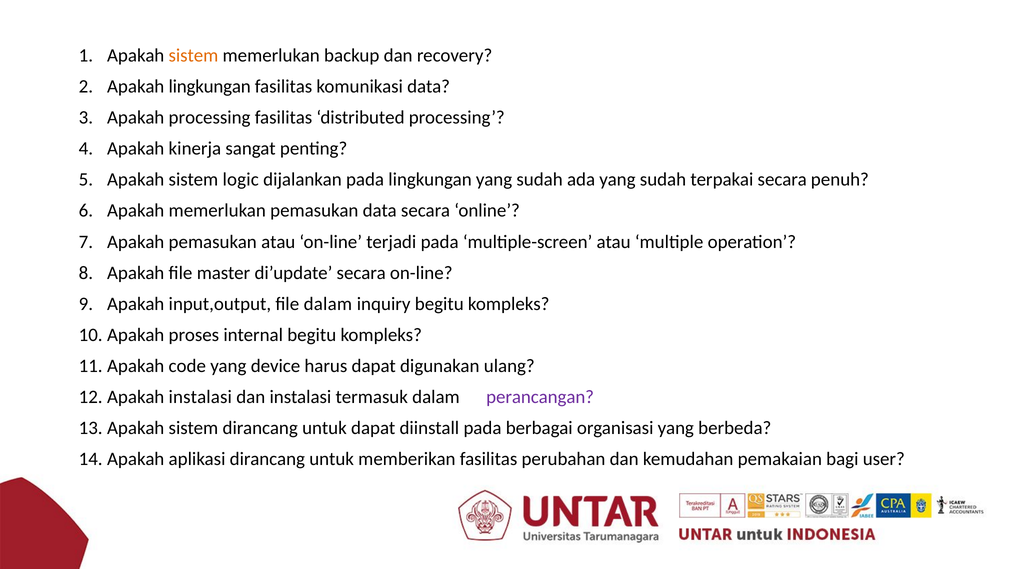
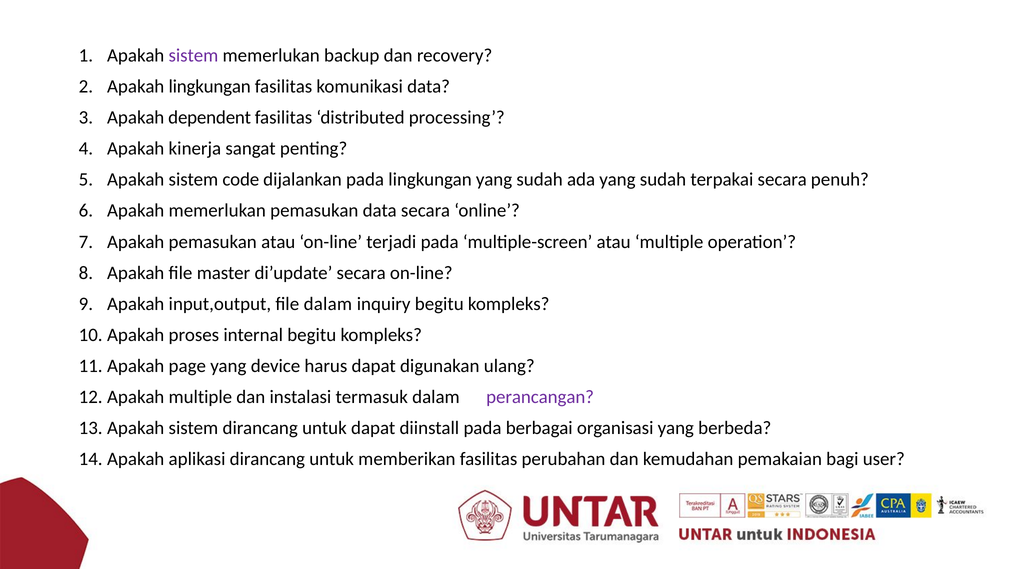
sistem at (193, 56) colour: orange -> purple
Apakah processing: processing -> dependent
logic: logic -> code
code: code -> page
instalasi at (200, 397): instalasi -> multiple
